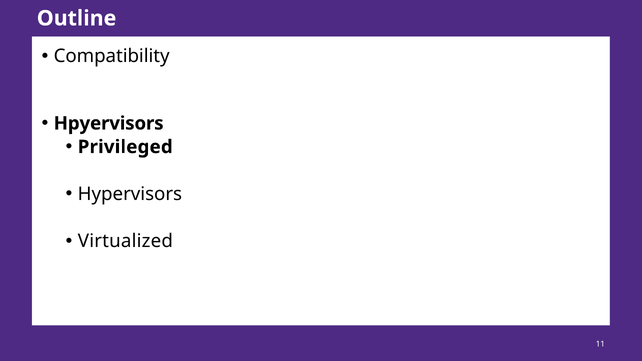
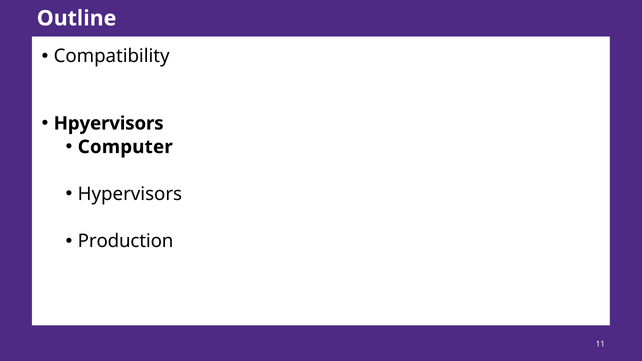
Privileged: Privileged -> Computer
Virtualized: Virtualized -> Production
